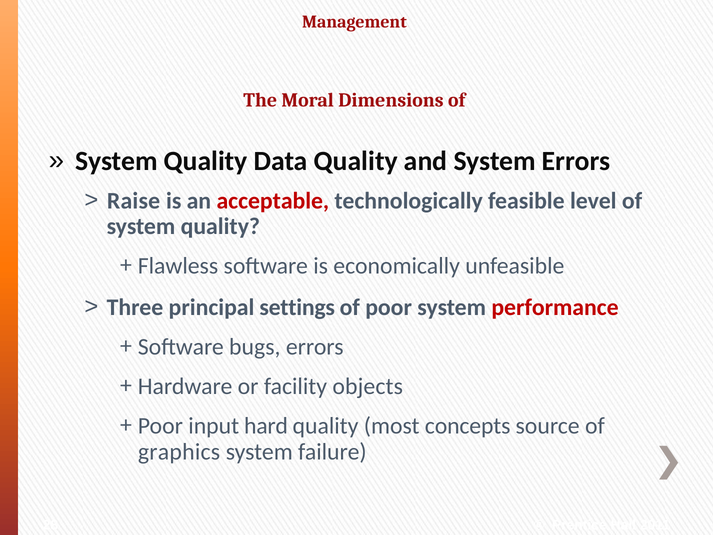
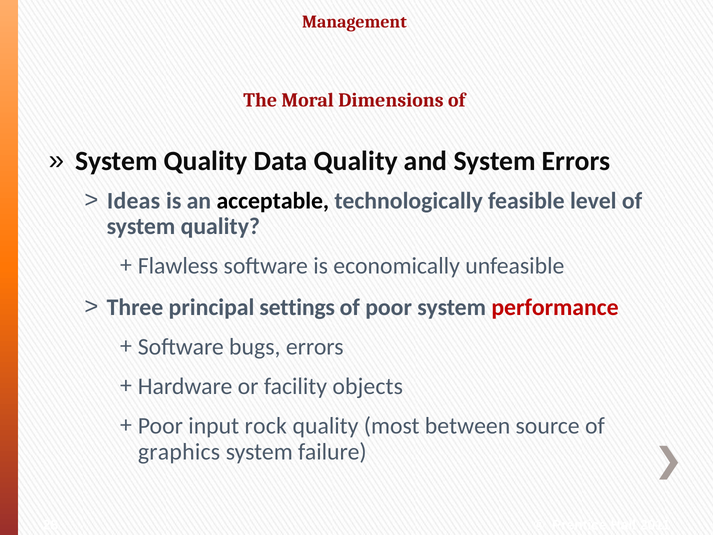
Raise: Raise -> Ideas
acceptable colour: red -> black
hard: hard -> rock
concepts: concepts -> between
